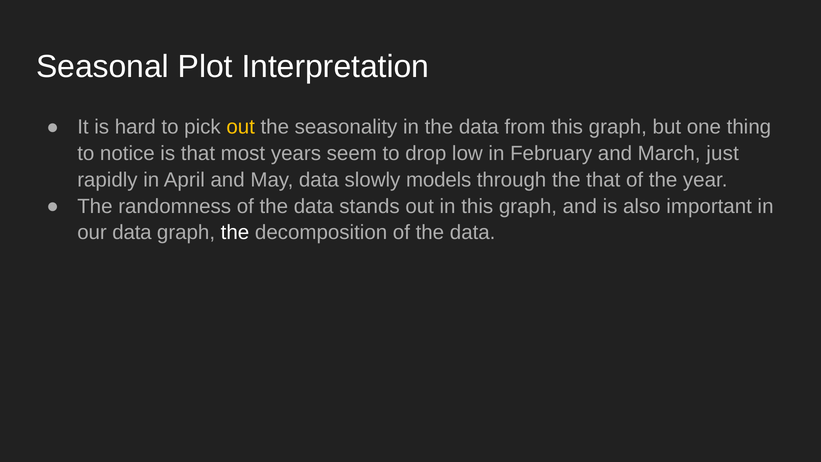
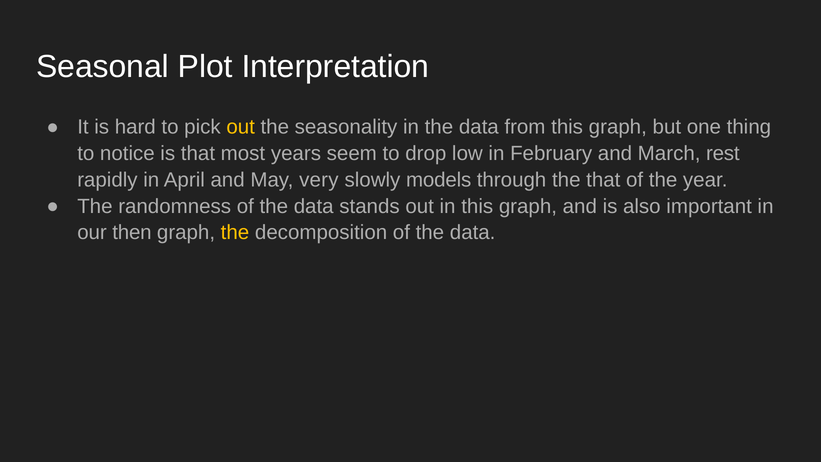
just: just -> rest
May data: data -> very
our data: data -> then
the at (235, 233) colour: white -> yellow
